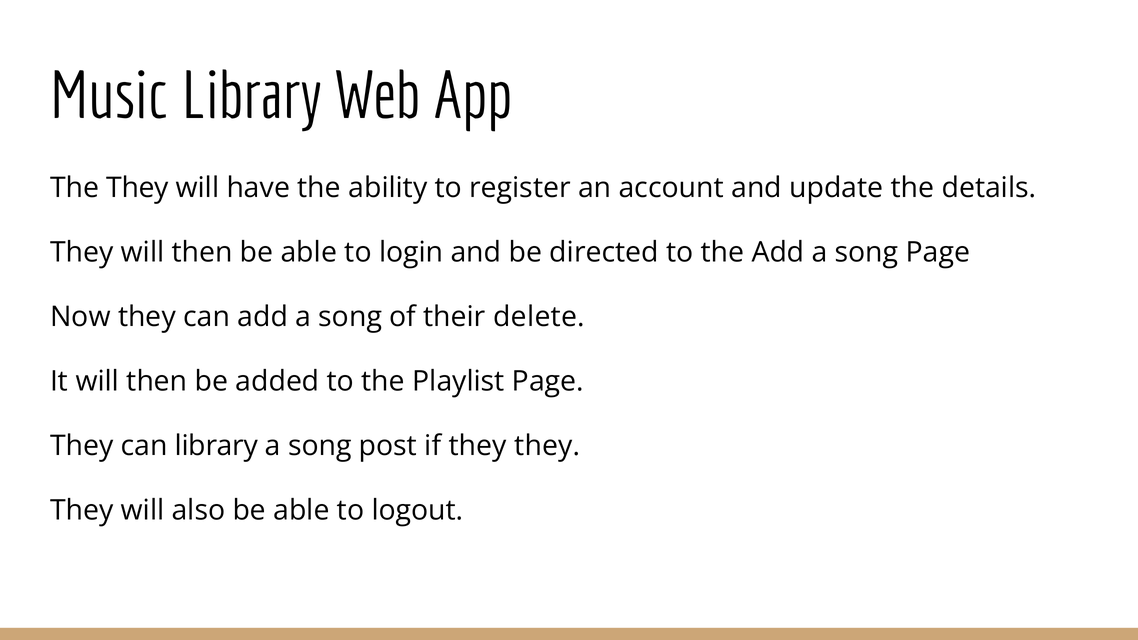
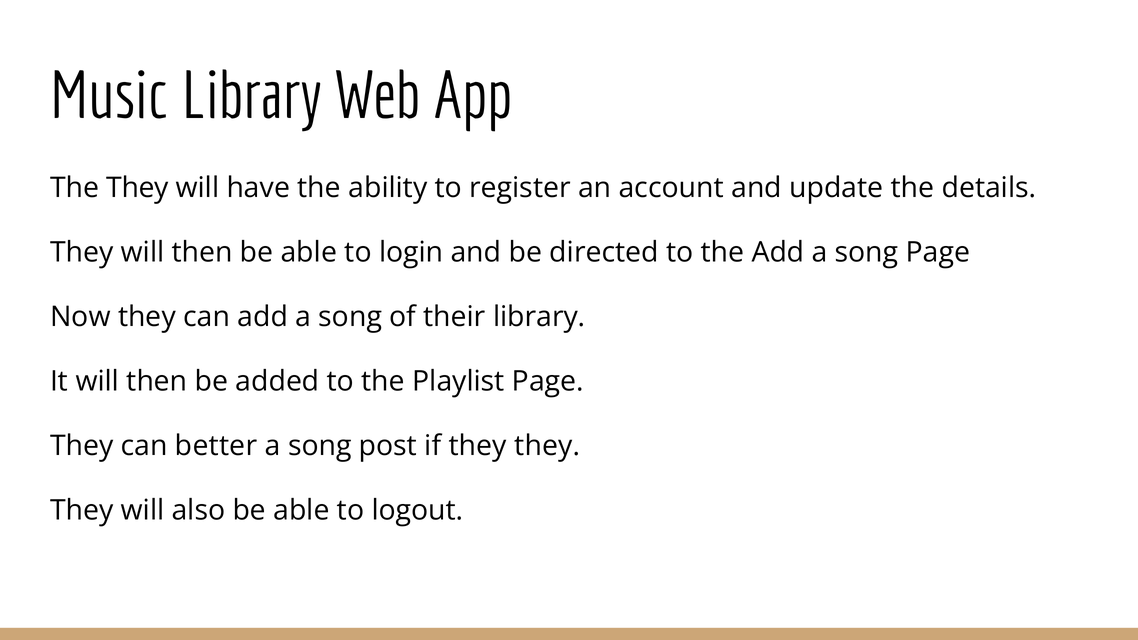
their delete: delete -> library
can library: library -> better
